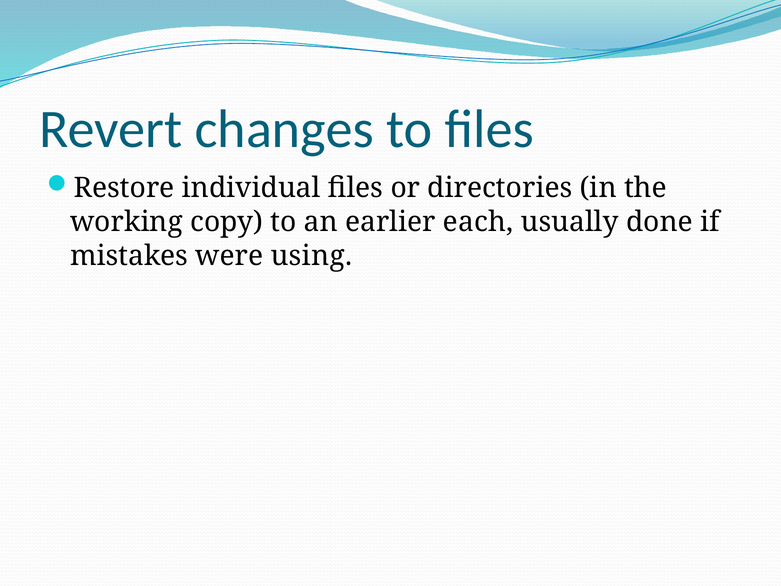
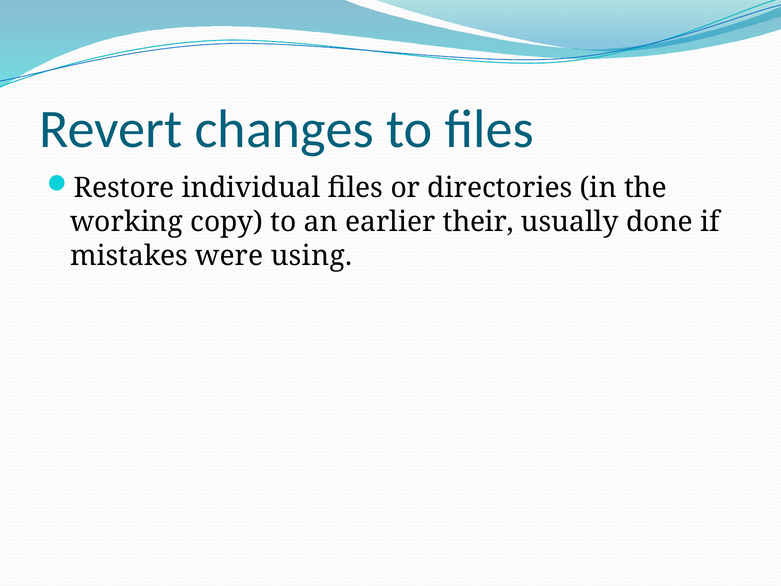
each: each -> their
